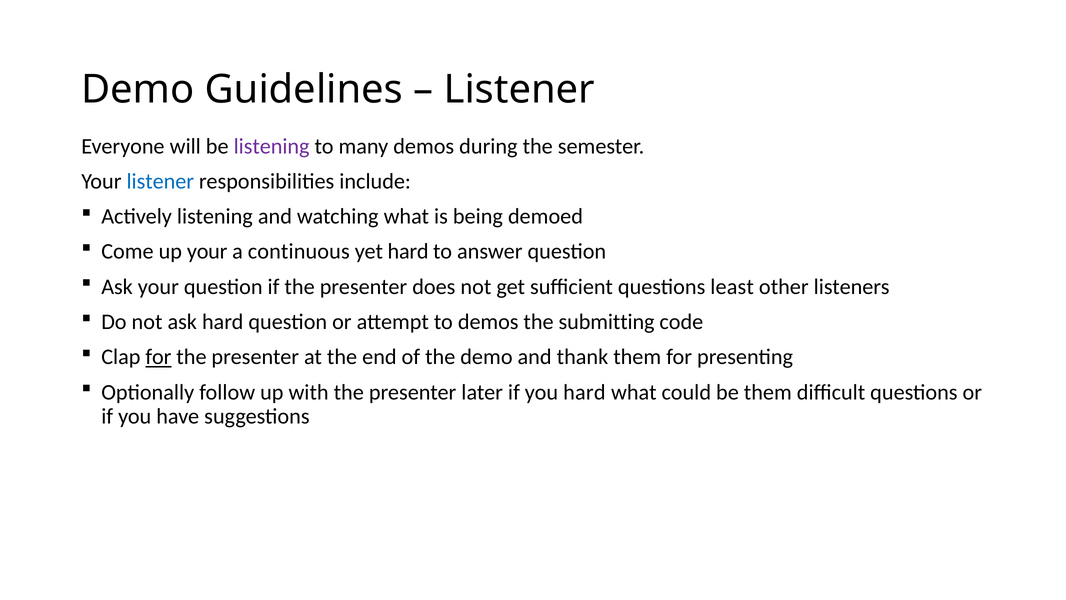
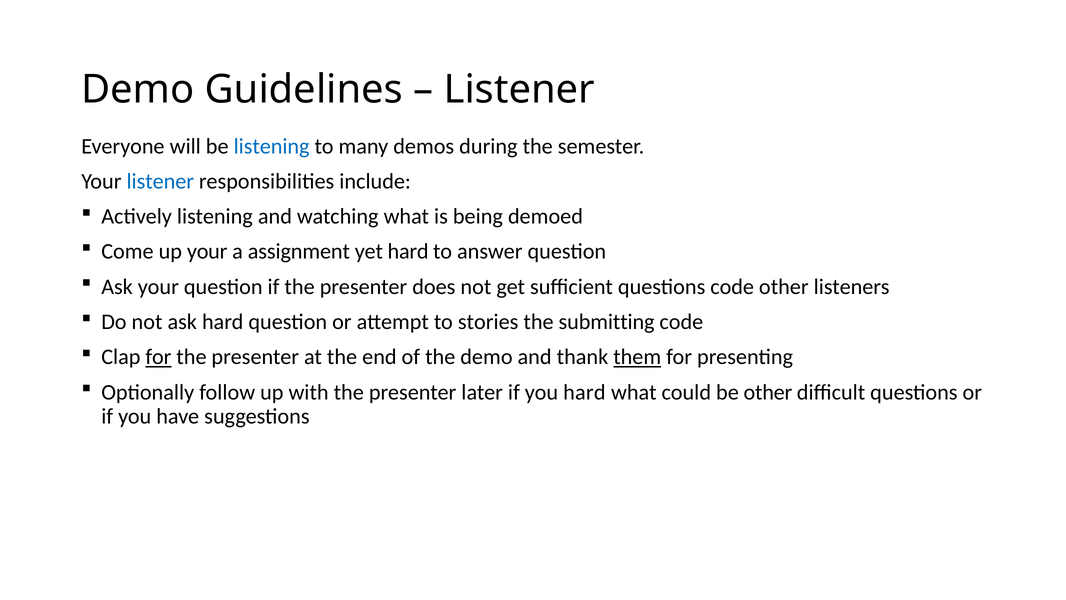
listening at (272, 146) colour: purple -> blue
continuous: continuous -> assignment
questions least: least -> code
to demos: demos -> stories
them at (637, 357) underline: none -> present
be them: them -> other
